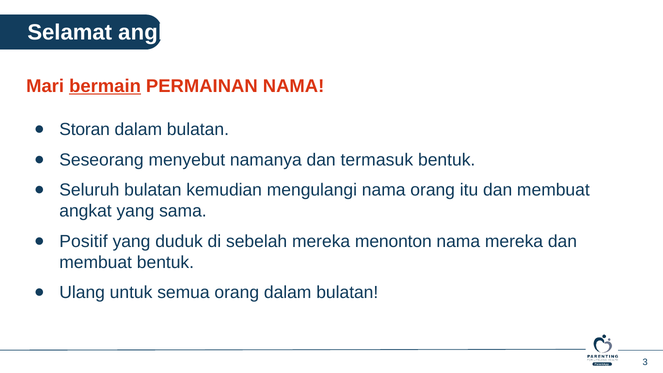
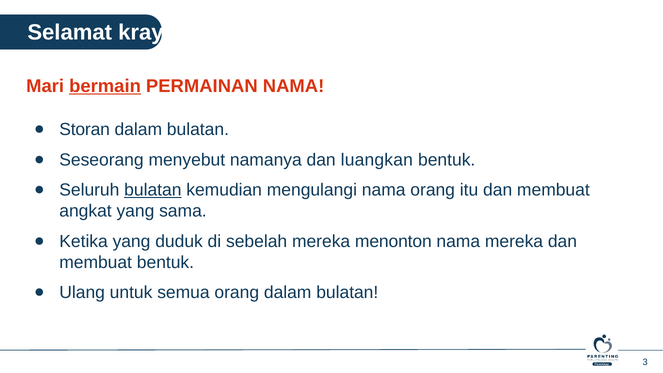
Selamat angkat: angkat -> krayon
termasuk: termasuk -> luangkan
bulatan at (153, 190) underline: none -> present
Positif: Positif -> Ketika
